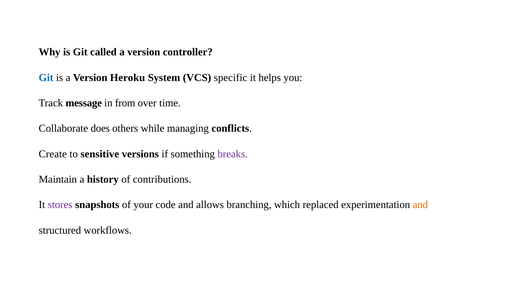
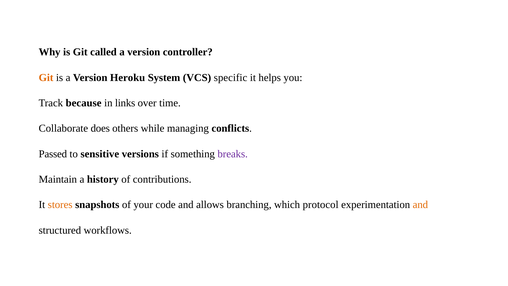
Git at (46, 77) colour: blue -> orange
message: message -> because
from: from -> links
Create: Create -> Passed
stores colour: purple -> orange
replaced: replaced -> protocol
